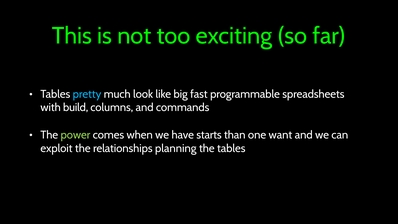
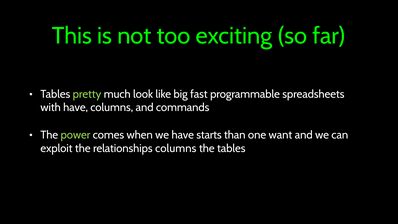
pretty colour: light blue -> light green
with build: build -> have
relationships planning: planning -> columns
